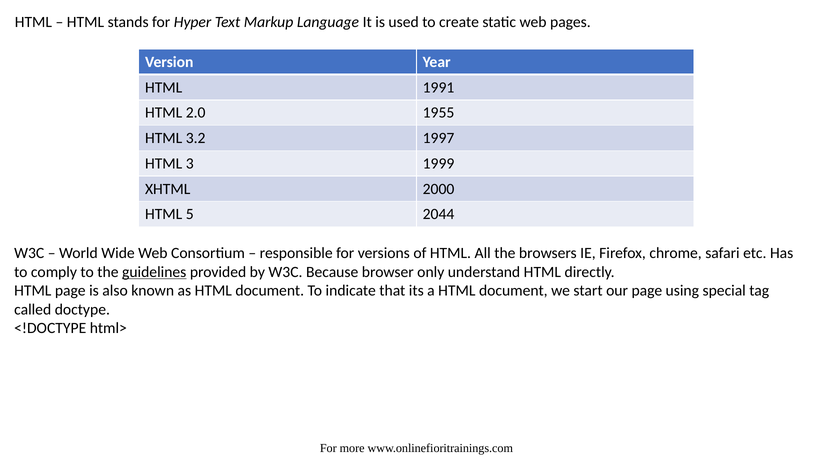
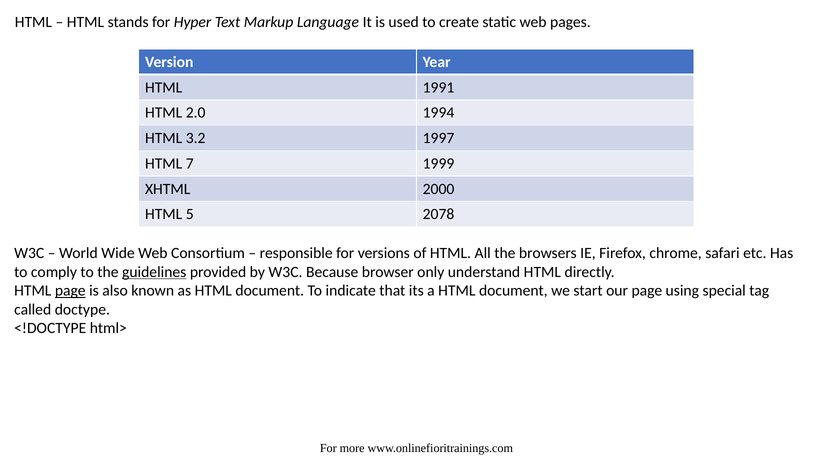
1955: 1955 -> 1994
3: 3 -> 7
2044: 2044 -> 2078
page at (70, 290) underline: none -> present
